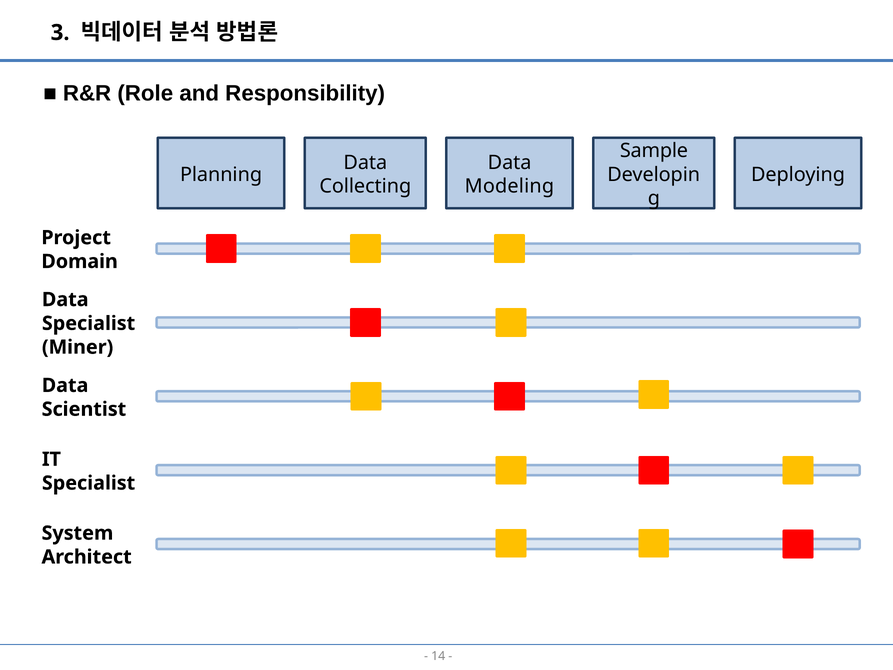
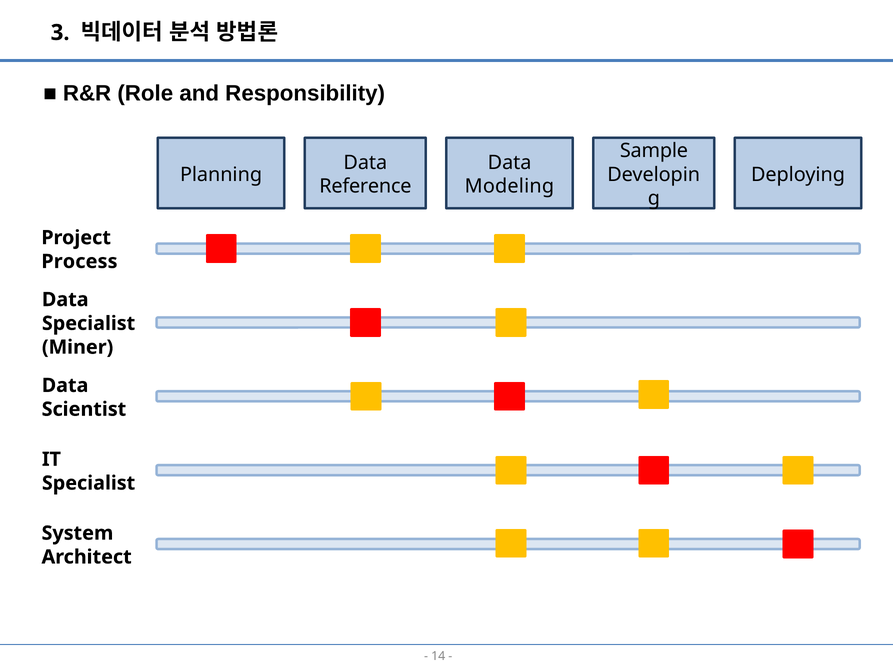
Collecting: Collecting -> Reference
Domain: Domain -> Process
